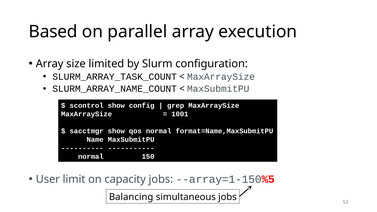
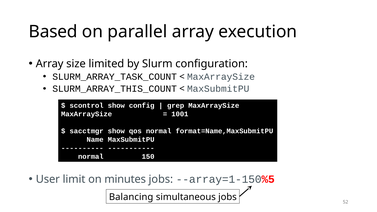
SLURM_ARRAY_NAME_COUNT: SLURM_ARRAY_NAME_COUNT -> SLURM_ARRAY_THIS_COUNT
capacity: capacity -> minutes
